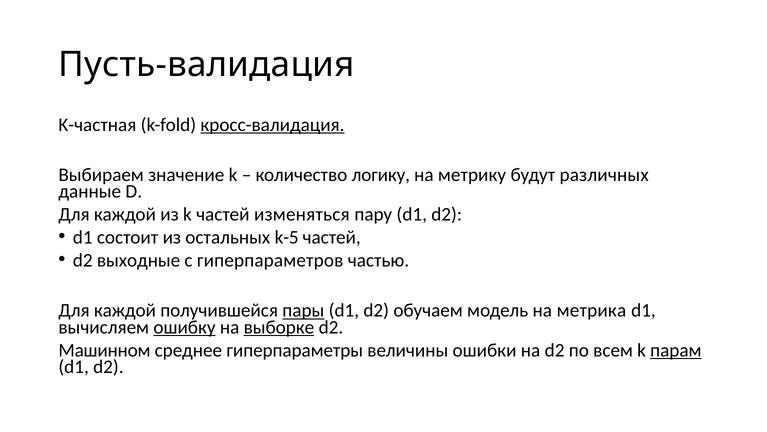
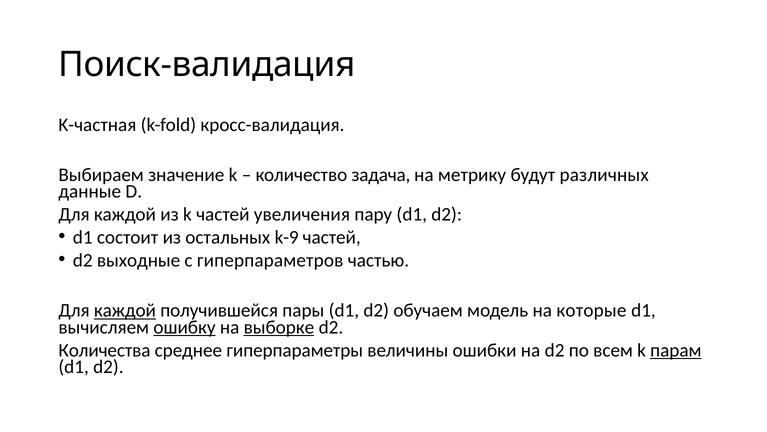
Пусть-валидация: Пусть-валидация -> Поиск-валидация
кросс-валидация underline: present -> none
логику: логику -> задача
изменяться: изменяться -> увеличения
k-5: k-5 -> k-9
каждой at (125, 310) underline: none -> present
пары underline: present -> none
метрика: метрика -> которые
Машинном: Машинном -> Количества
